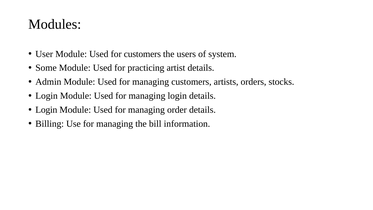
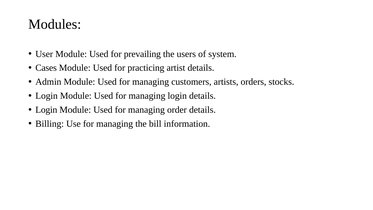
for customers: customers -> prevailing
Some: Some -> Cases
